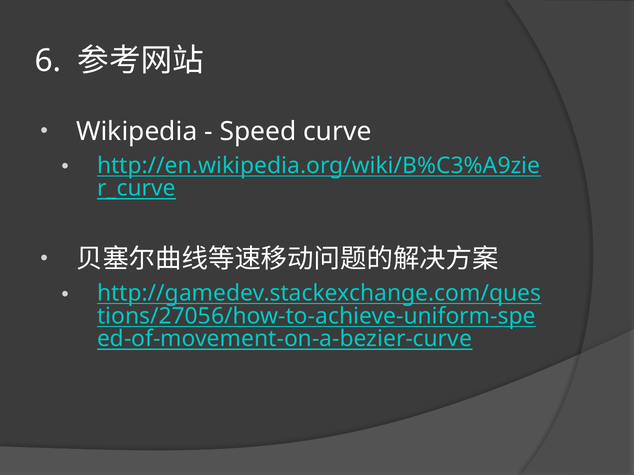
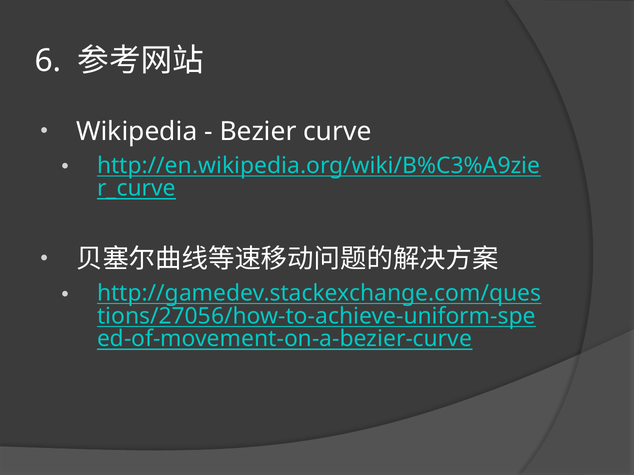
Speed: Speed -> Bezier
